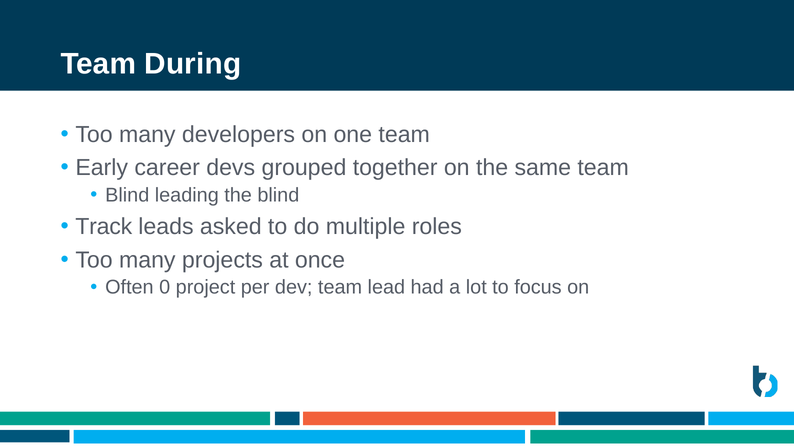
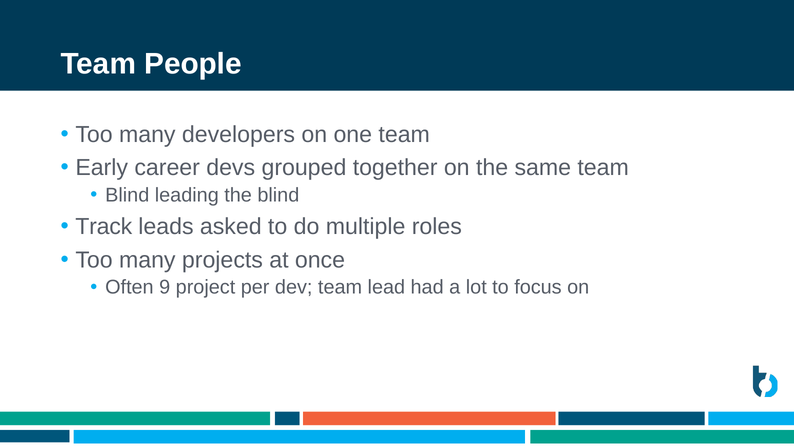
During: During -> People
0: 0 -> 9
